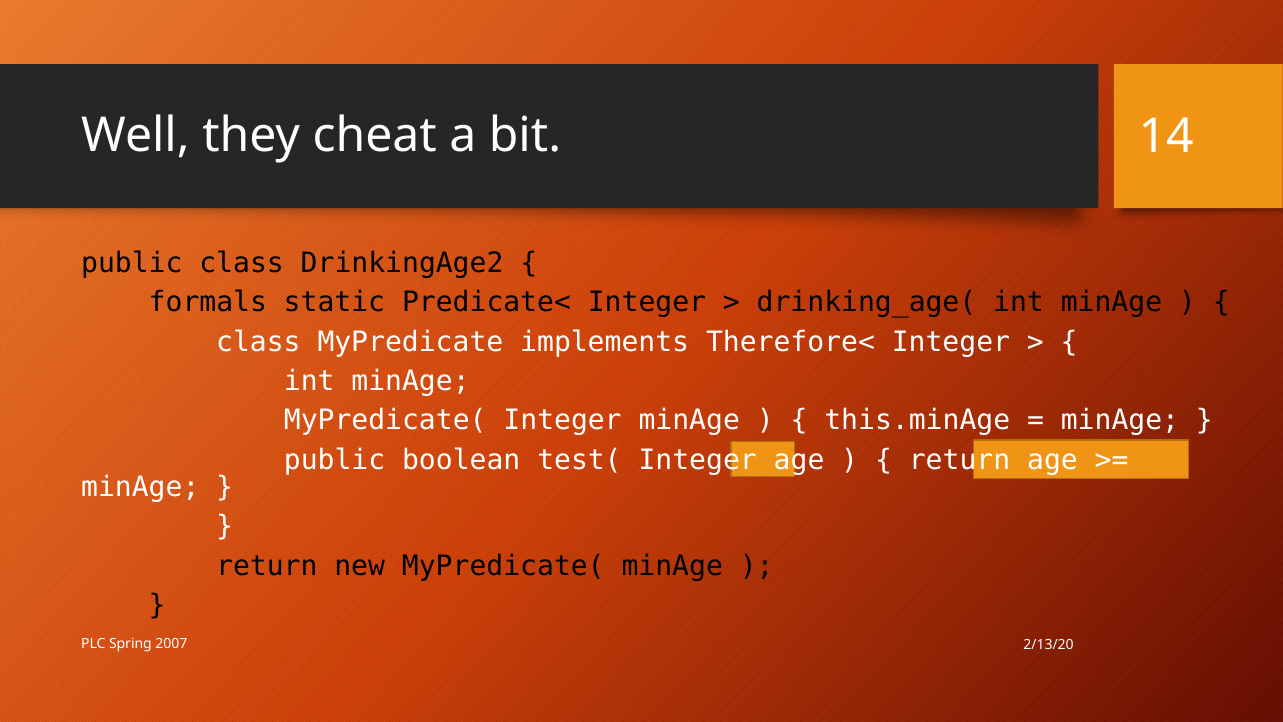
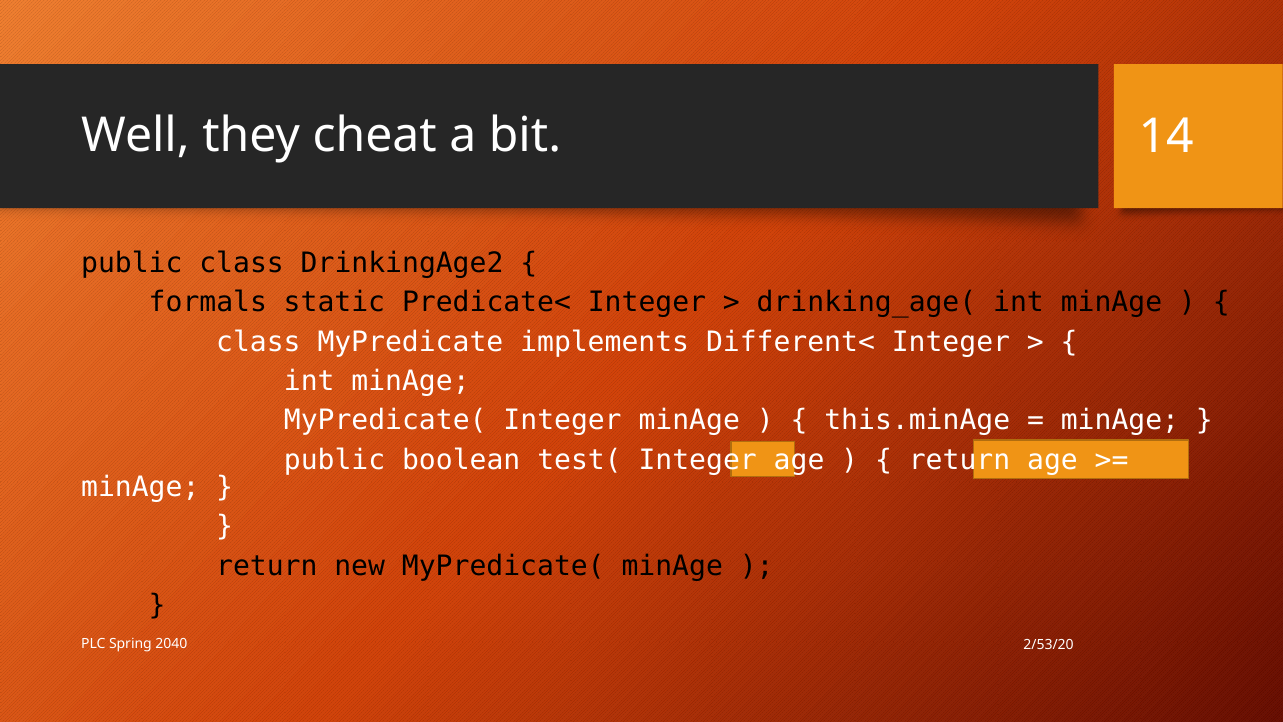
Therefore<: Therefore< -> Different<
2007: 2007 -> 2040
2/13/20: 2/13/20 -> 2/53/20
